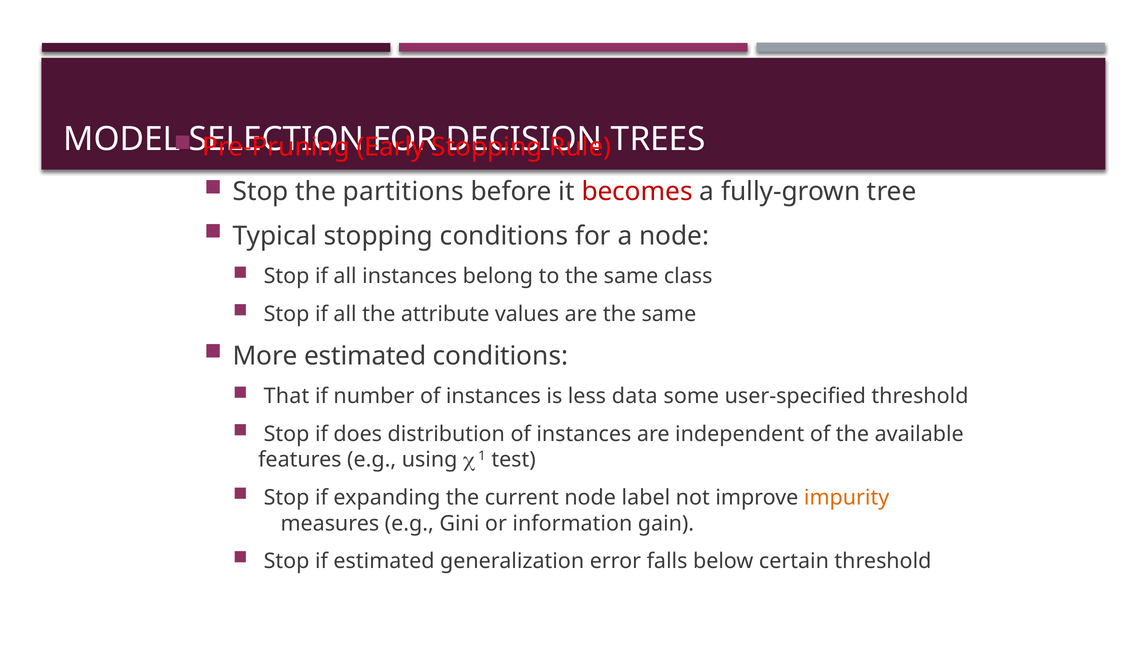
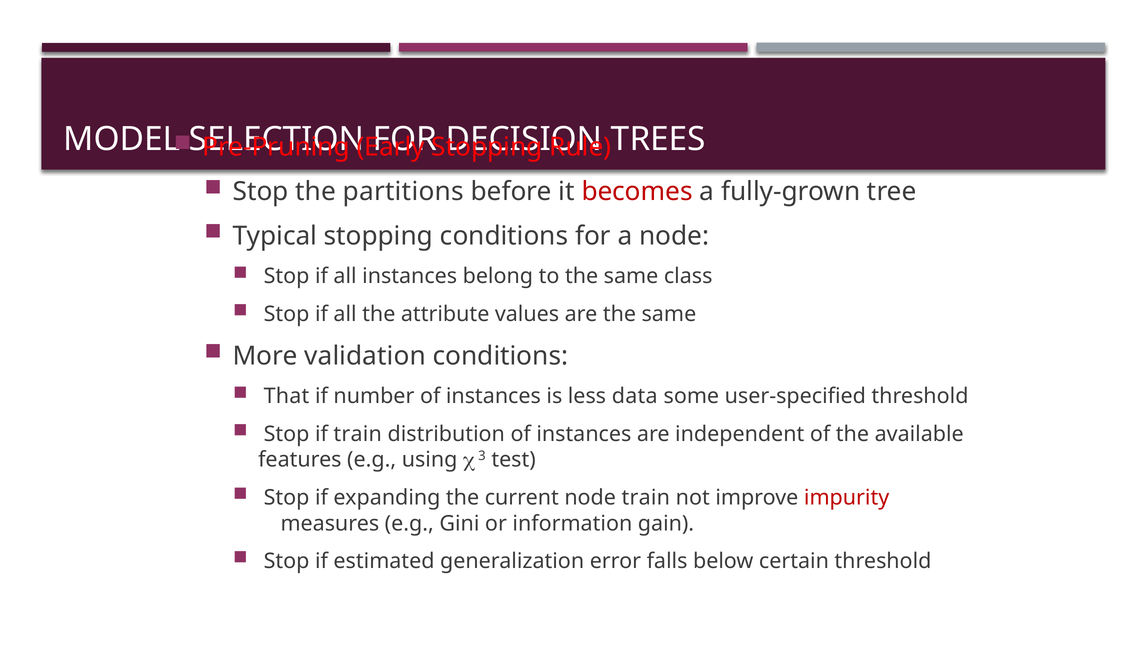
More estimated: estimated -> validation
if does: does -> train
1: 1 -> 3
node label: label -> train
impurity colour: orange -> red
